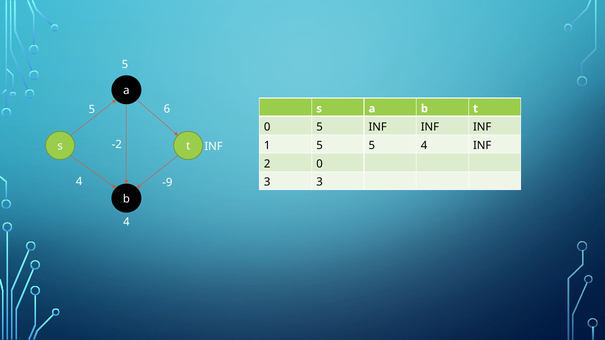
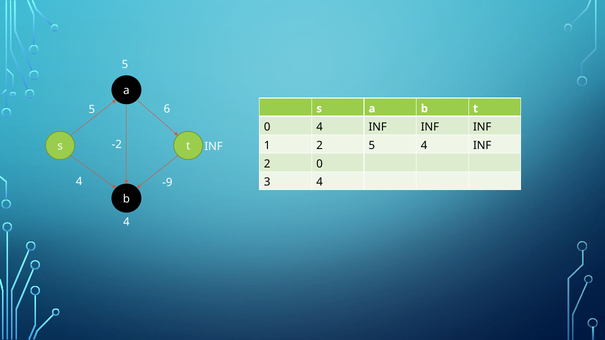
0 5: 5 -> 4
1 5: 5 -> 2
3 3: 3 -> 4
